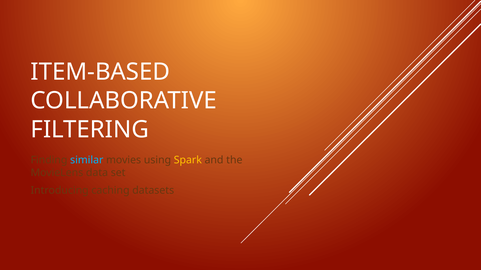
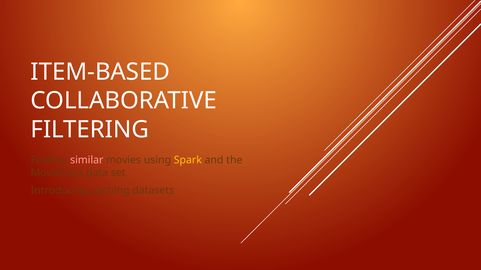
similar colour: light blue -> pink
